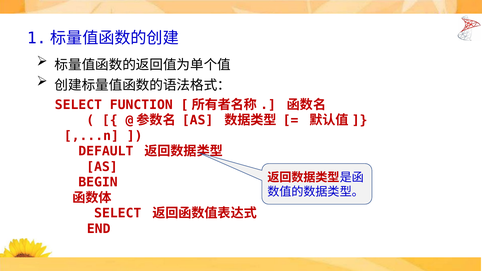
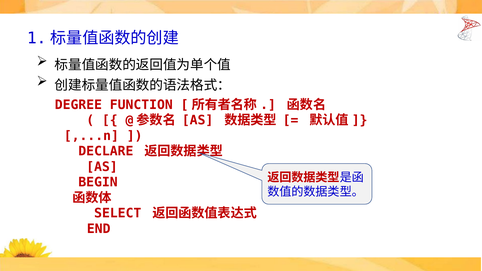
SELECT at (78, 105): SELECT -> DEGREE
DEFAULT: DEFAULT -> DECLARE
